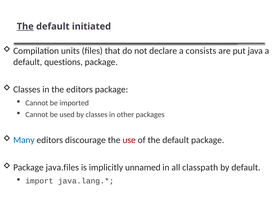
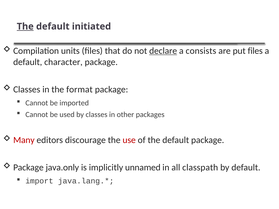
declare underline: none -> present
put java: java -> files
questions: questions -> character
the editors: editors -> format
Many colour: blue -> red
java.files: java.files -> java.only
